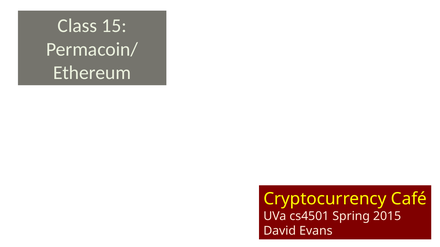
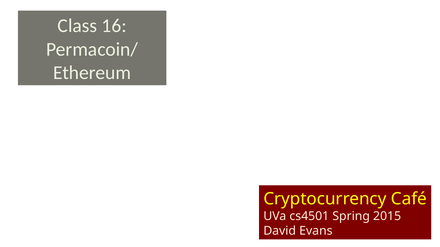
15: 15 -> 16
